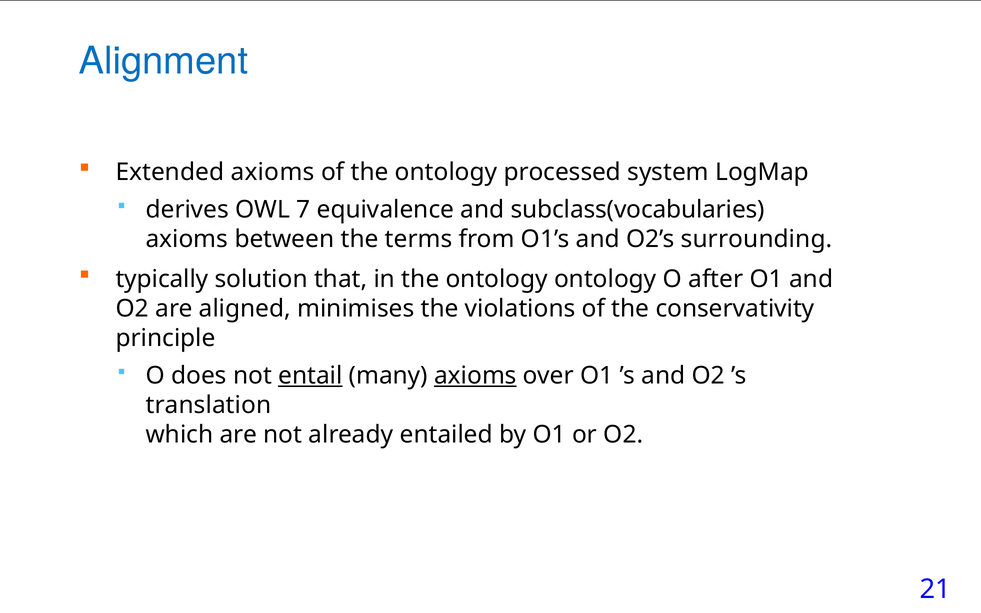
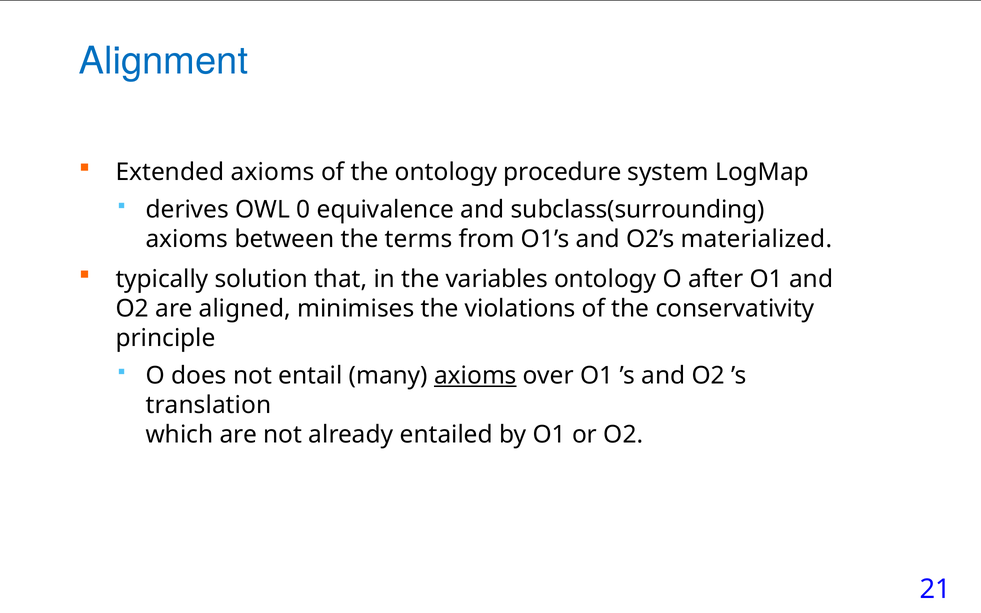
processed: processed -> procedure
7: 7 -> 0
subclass(vocabularies: subclass(vocabularies -> subclass(surrounding
surrounding: surrounding -> materialized
in the ontology: ontology -> variables
entail underline: present -> none
